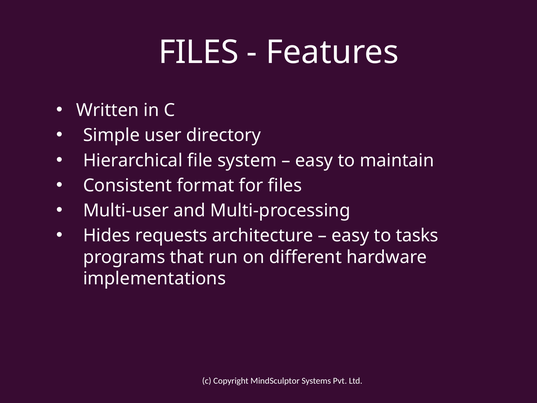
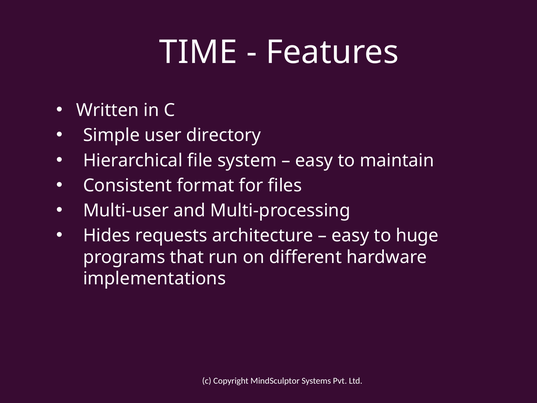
FILES at (199, 52): FILES -> TIME
tasks: tasks -> huge
